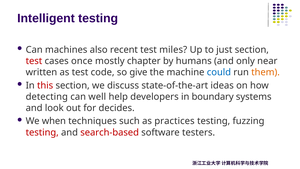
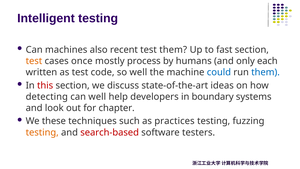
test miles: miles -> them
just: just -> fast
test at (34, 61) colour: red -> orange
chapter: chapter -> process
near: near -> each
so give: give -> well
them at (266, 72) colour: orange -> blue
decides: decides -> chapter
when: when -> these
testing at (42, 132) colour: red -> orange
